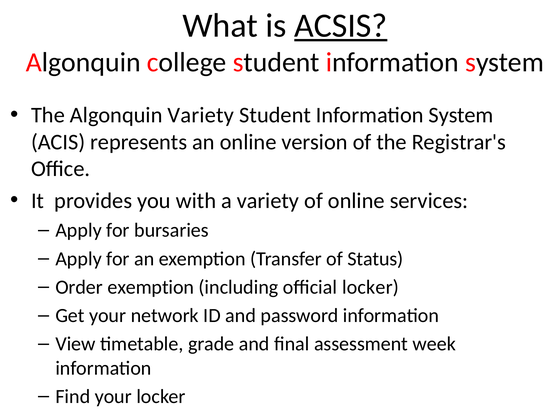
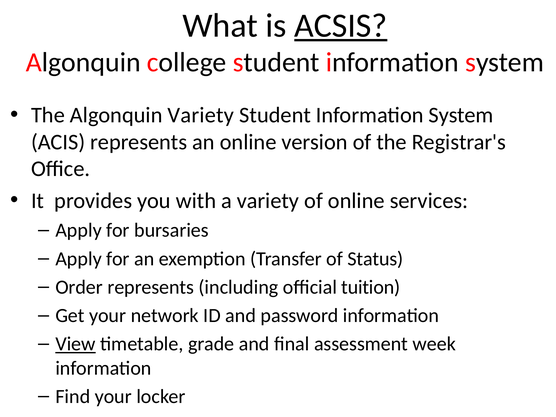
Order exemption: exemption -> represents
official locker: locker -> tuition
View underline: none -> present
